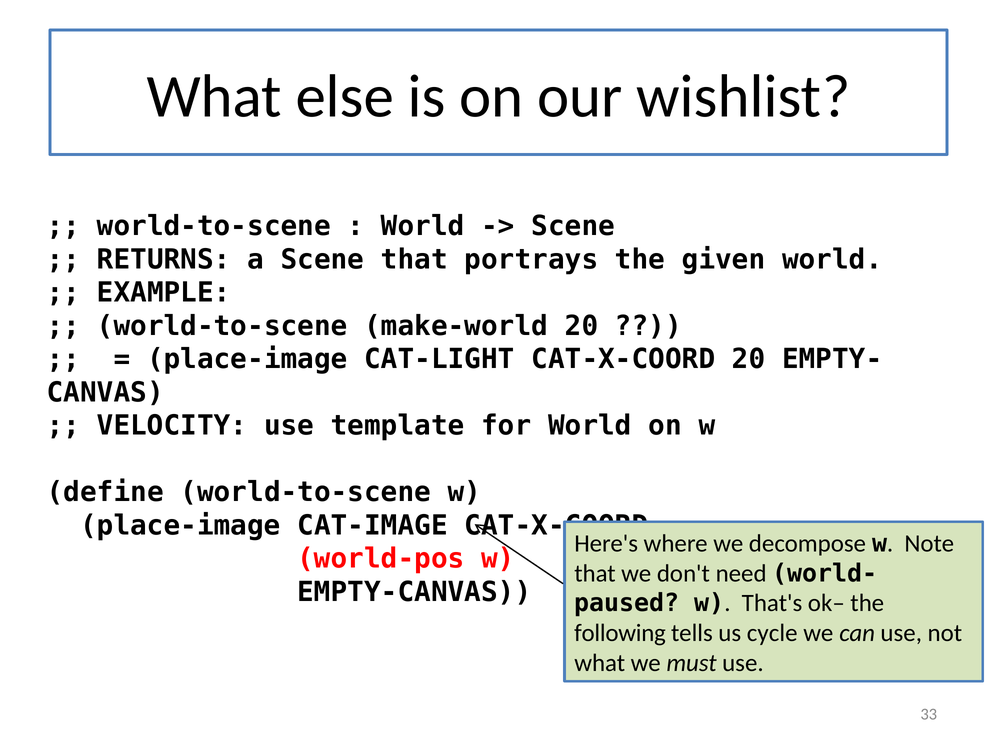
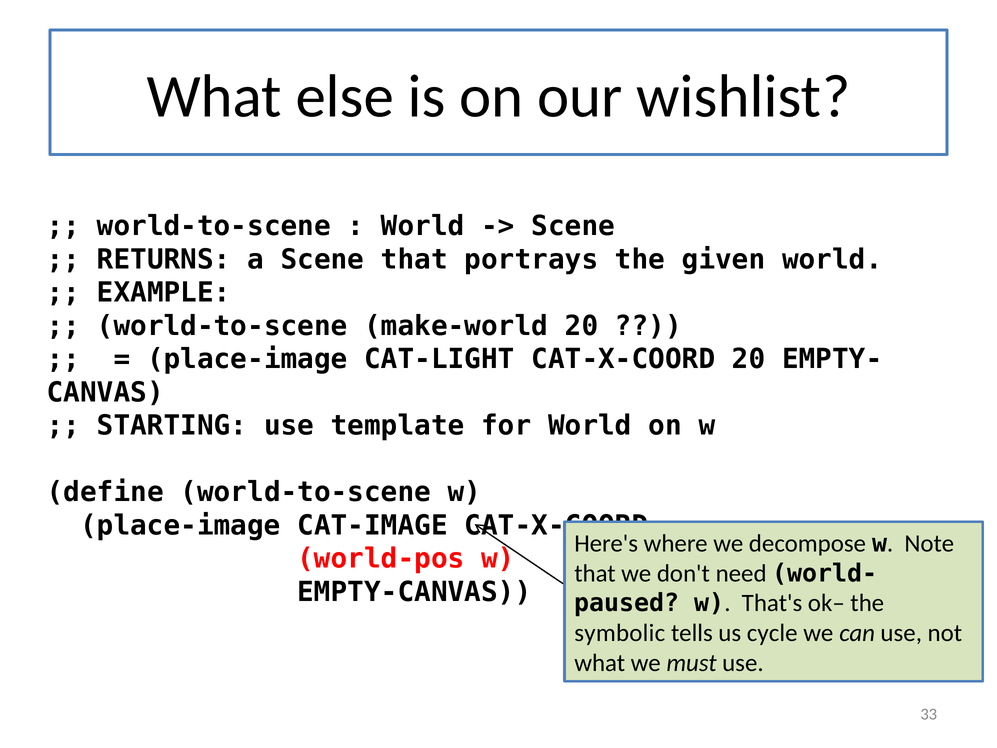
VELOCITY: VELOCITY -> STARTING
following: following -> symbolic
